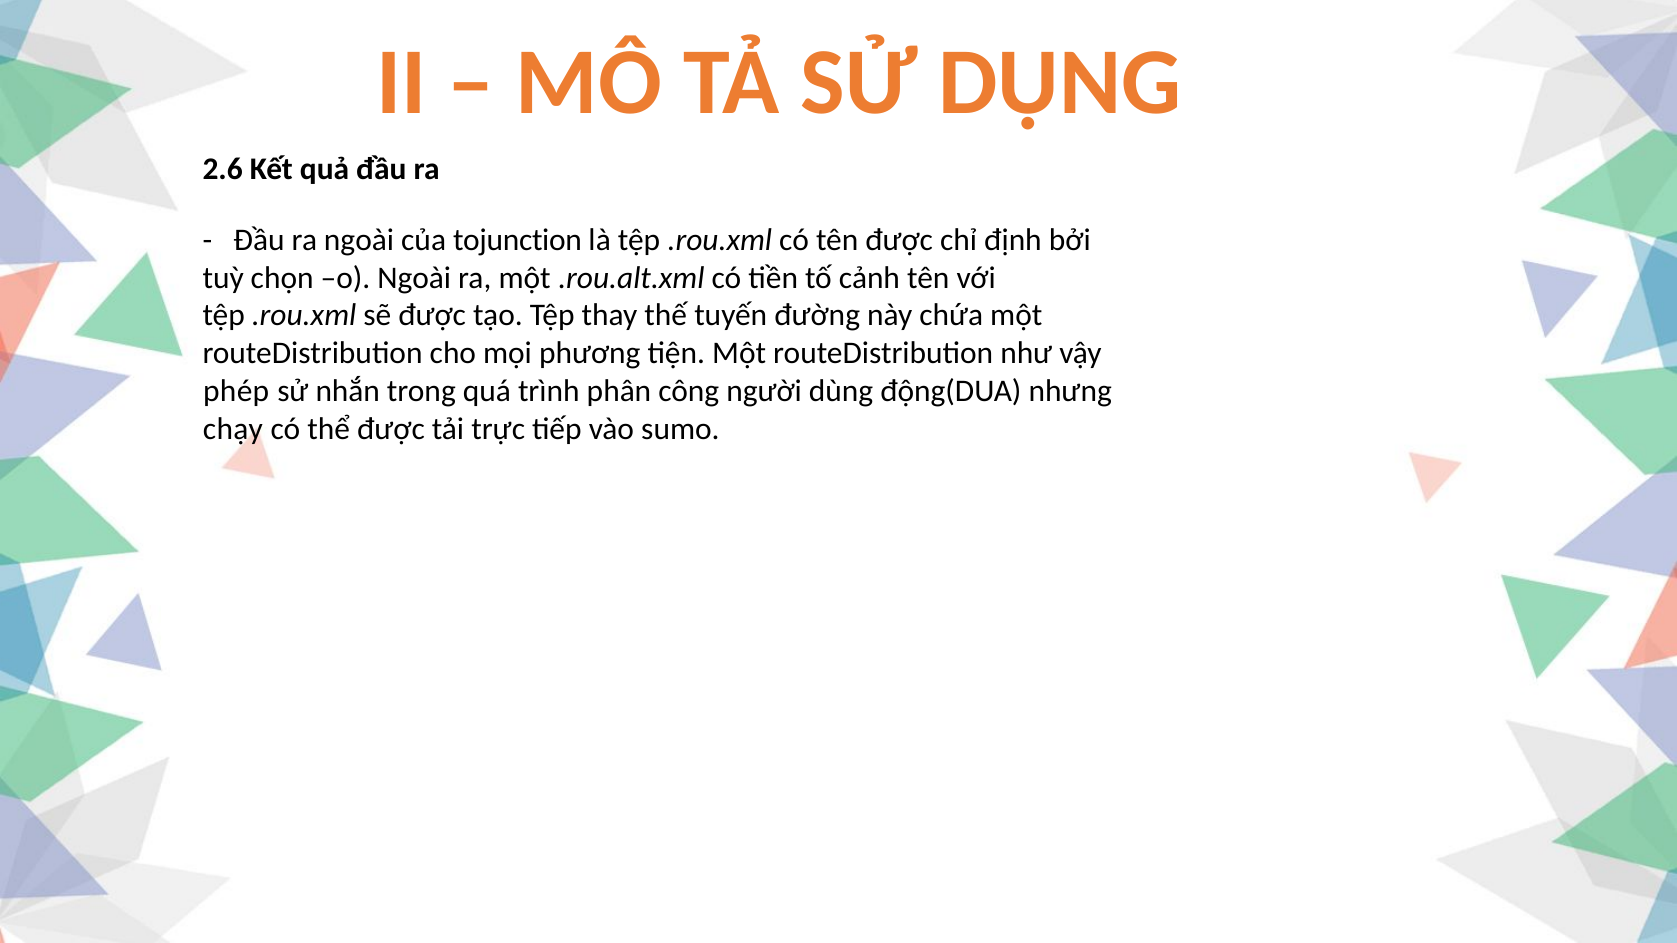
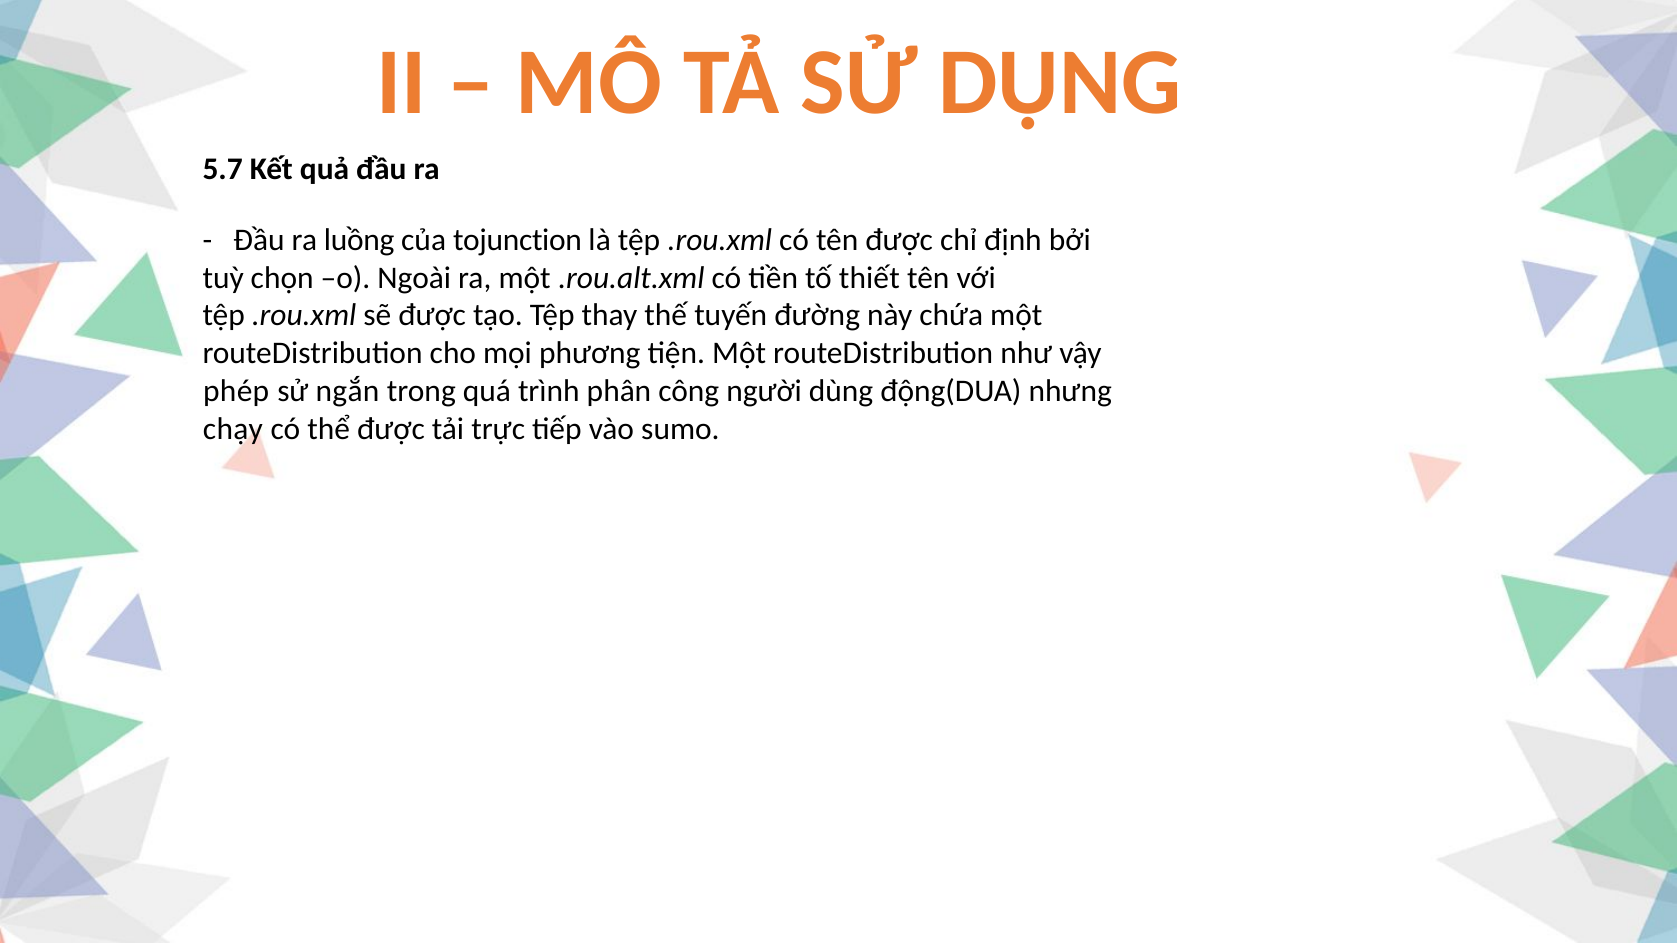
2.6: 2.6 -> 5.7
ra ngoài: ngoài -> luồng
cảnh: cảnh -> thiết
nhắn: nhắn -> ngắn
